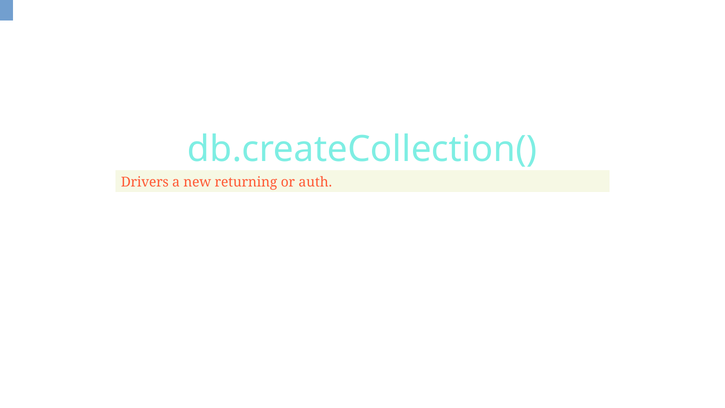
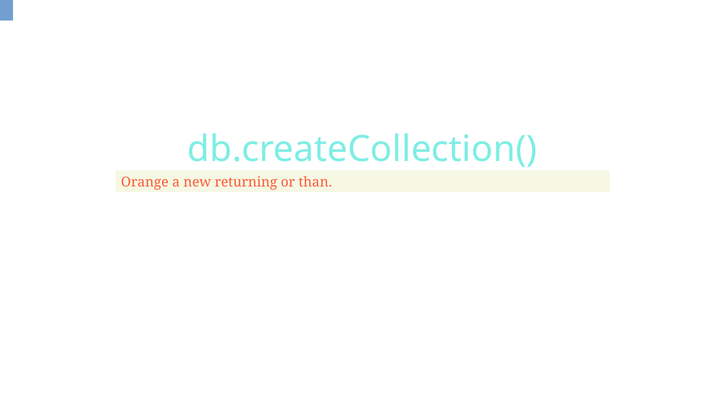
Drivers: Drivers -> Orange
auth: auth -> than
